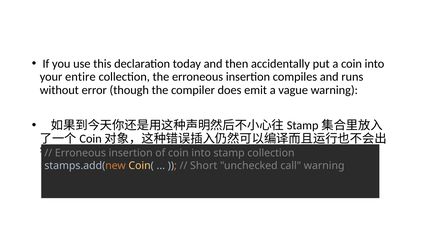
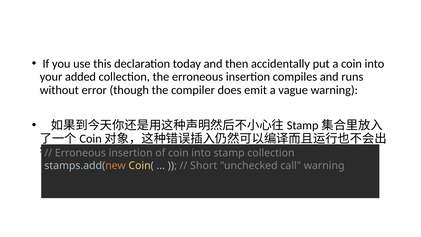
entire: entire -> added
